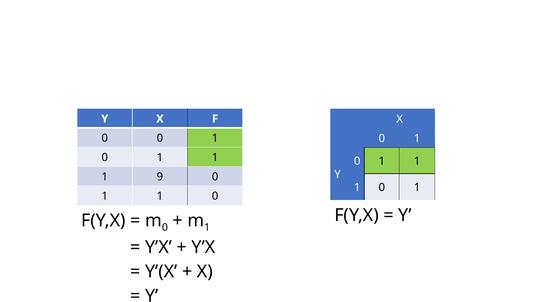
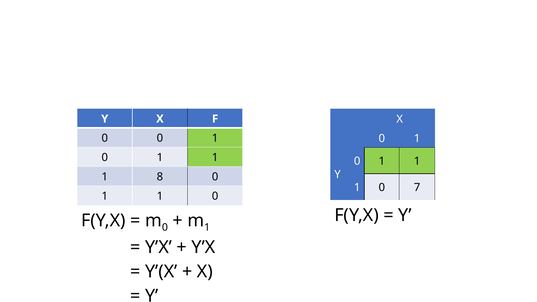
9: 9 -> 8
1 at (417, 188): 1 -> 7
